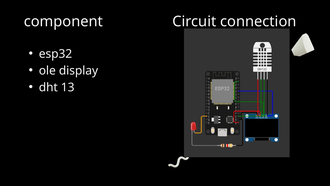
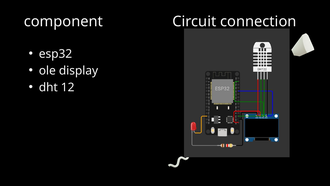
13: 13 -> 12
